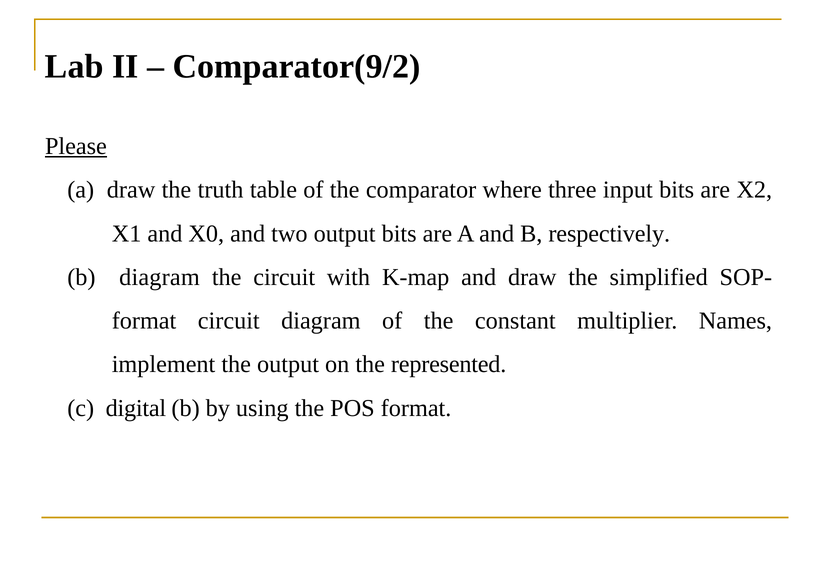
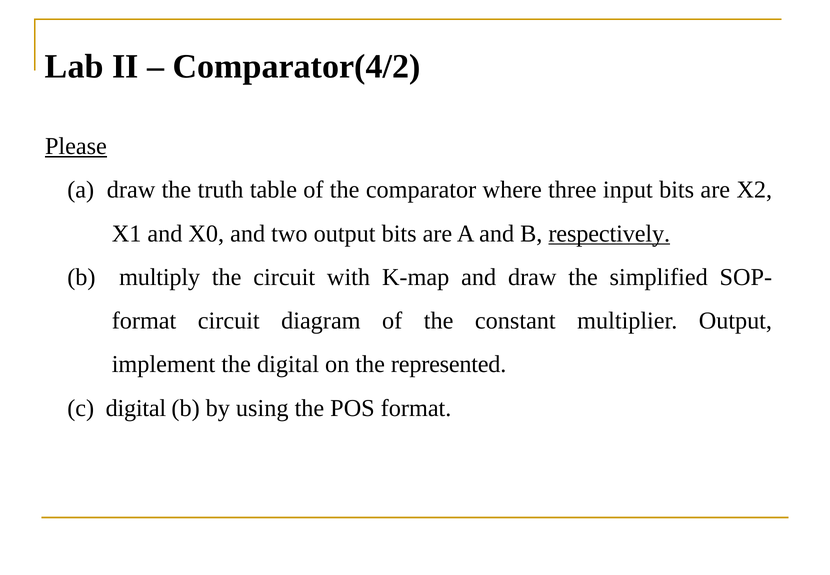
Comparator(9/2: Comparator(9/2 -> Comparator(4/2
respectively underline: none -> present
b diagram: diagram -> multiply
multiplier Names: Names -> Output
the output: output -> digital
